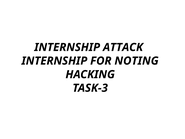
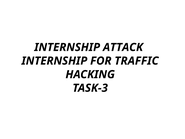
NOTING: NOTING -> TRAFFIC
